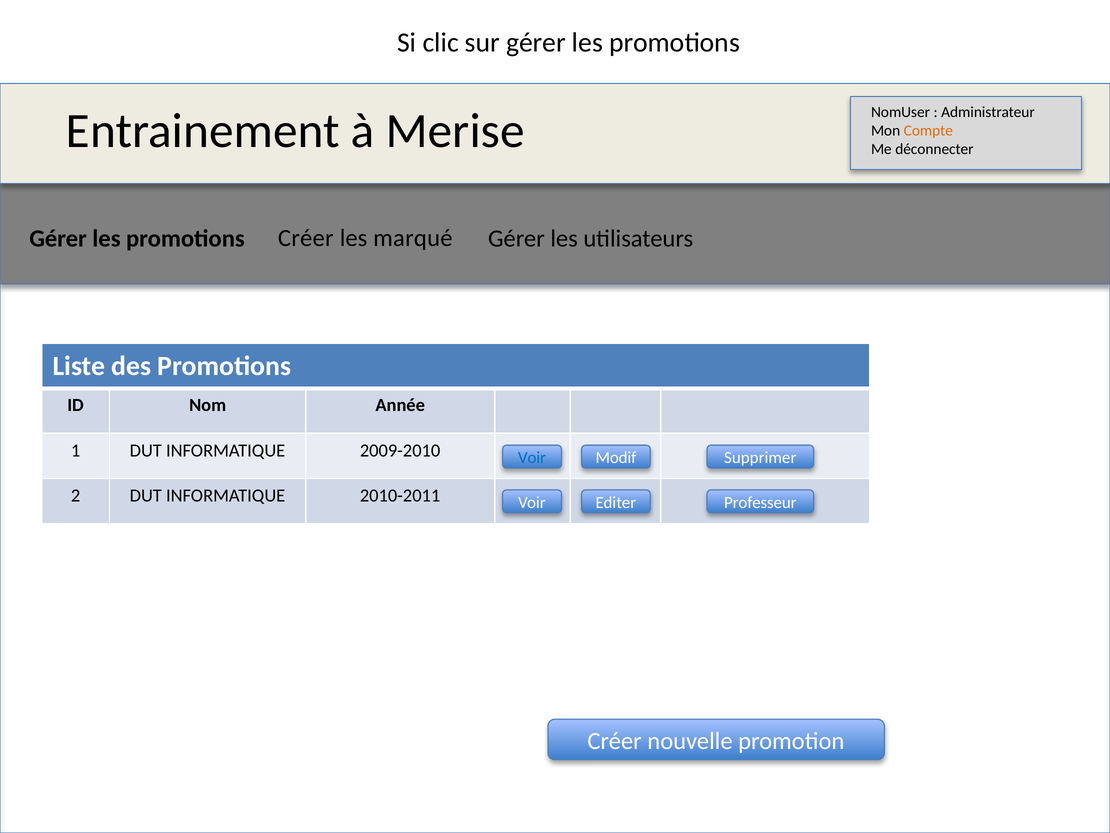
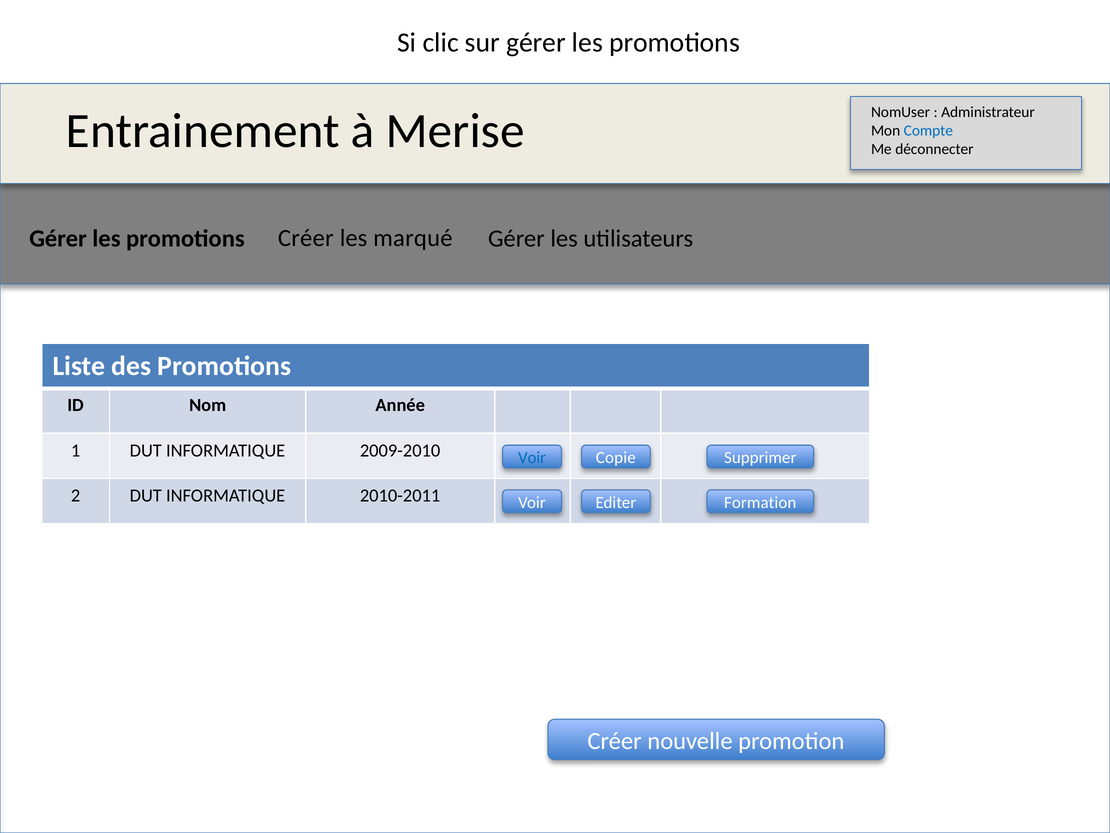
Compte colour: orange -> blue
Modif: Modif -> Copie
Professeur: Professeur -> Formation
